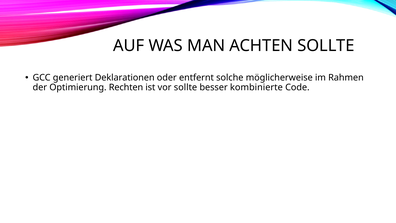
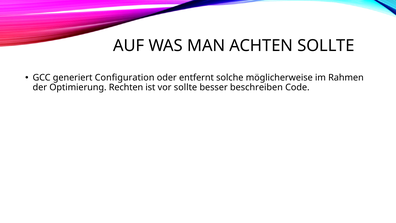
Deklarationen: Deklarationen -> Configuration
kombinierte: kombinierte -> beschreiben
